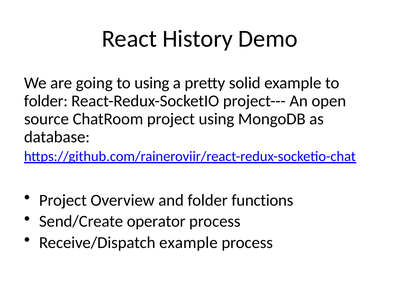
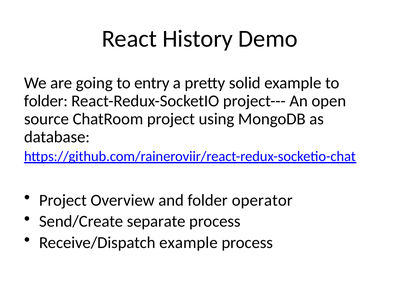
to using: using -> entry
functions: functions -> operator
operator: operator -> separate
